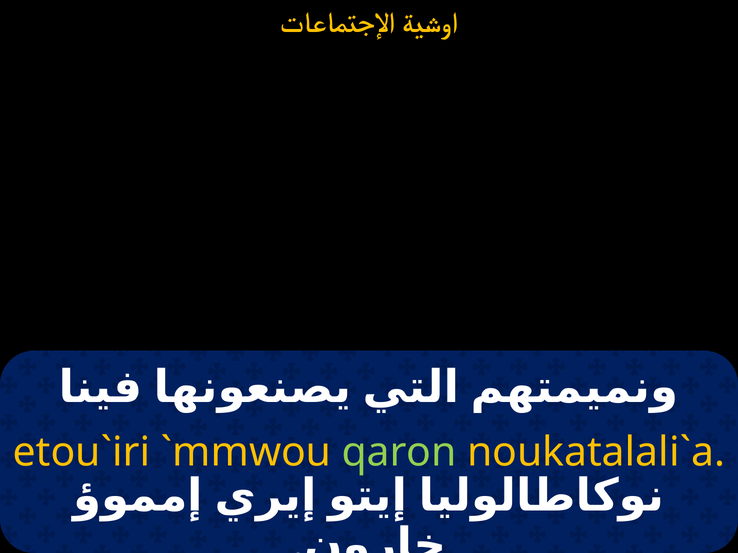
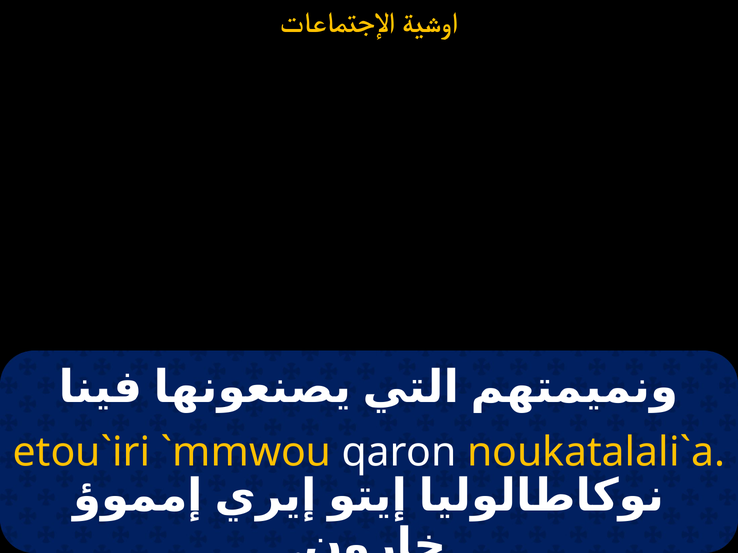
qaron colour: light green -> white
